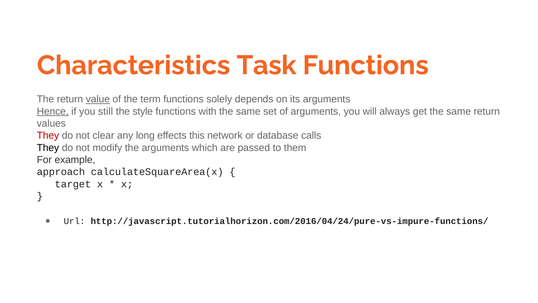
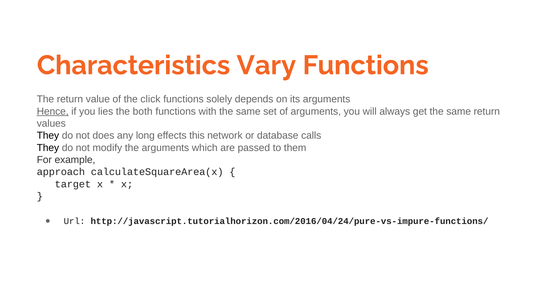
Task: Task -> Vary
value underline: present -> none
term: term -> click
still: still -> lies
style: style -> both
They at (48, 135) colour: red -> black
clear: clear -> does
